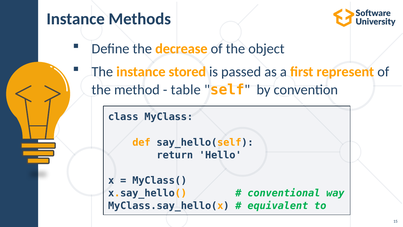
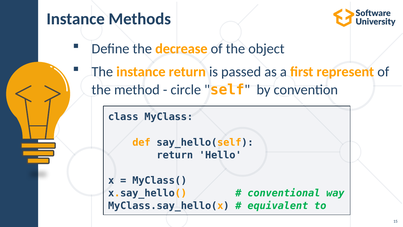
instance stored: stored -> return
table: table -> circle
